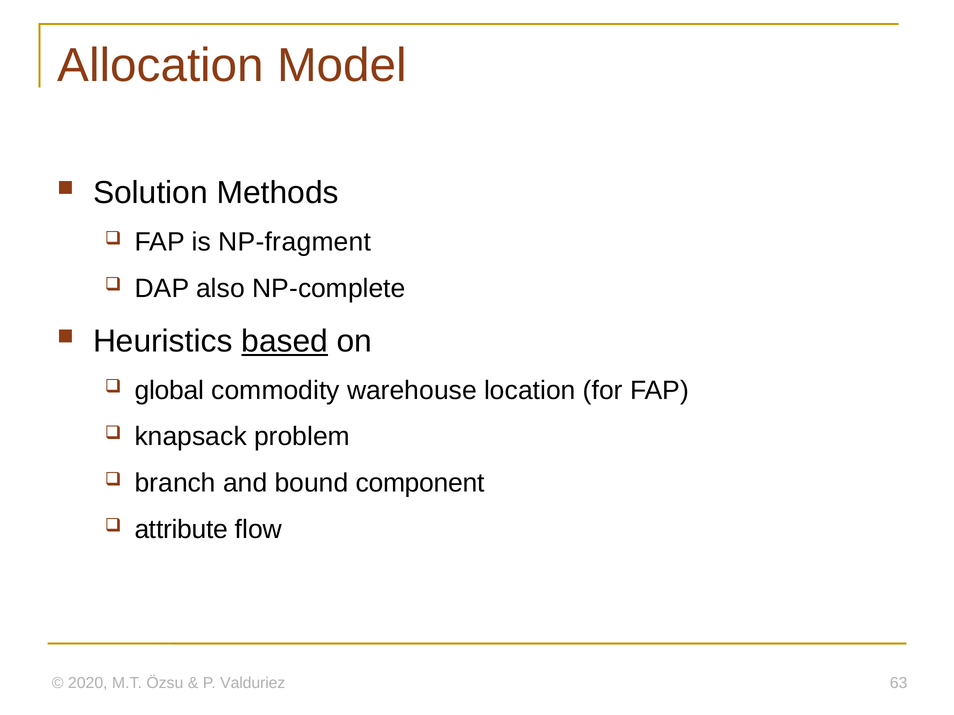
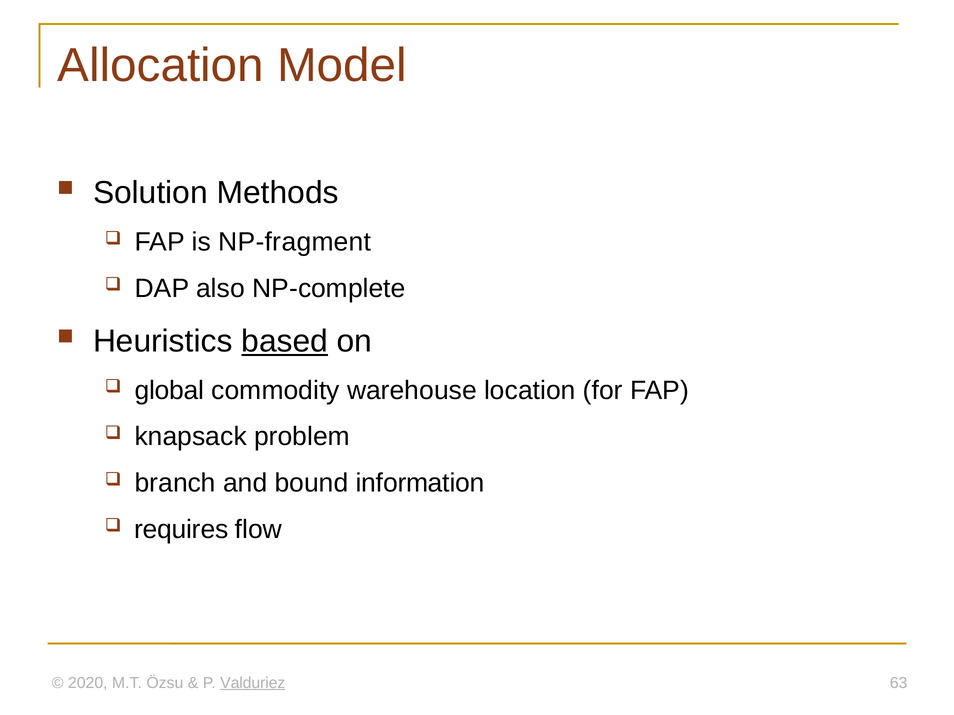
component: component -> information
attribute: attribute -> requires
Valduriez underline: none -> present
